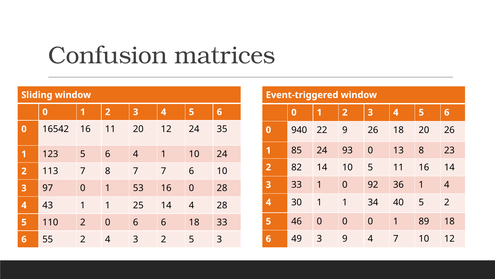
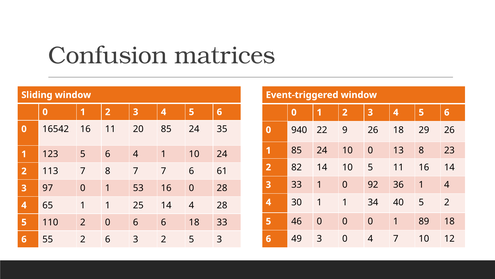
20 12: 12 -> 85
18 20: 20 -> 29
24 93: 93 -> 10
6 10: 10 -> 61
43: 43 -> 65
3 9: 9 -> 0
2 4: 4 -> 6
